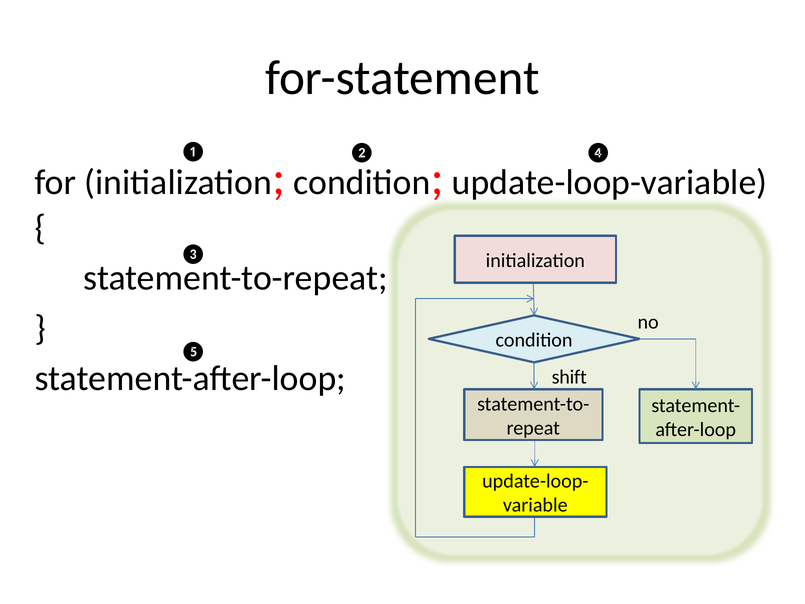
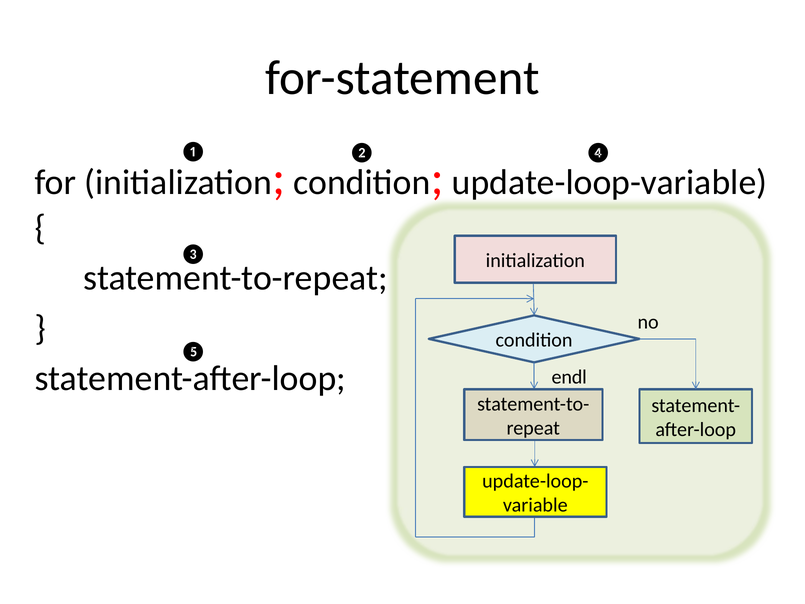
shift: shift -> endl
